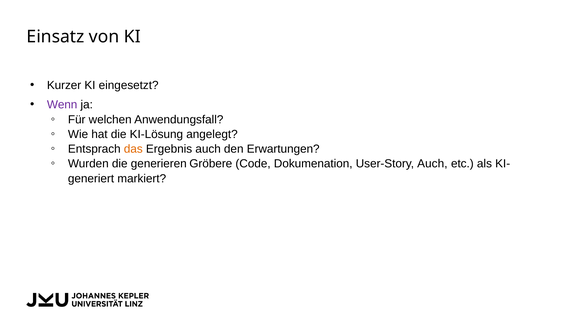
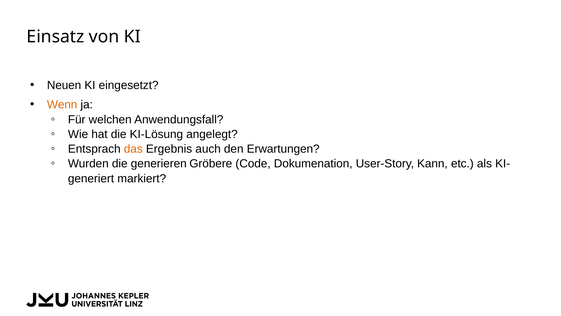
Kurzer: Kurzer -> Neuen
Wenn colour: purple -> orange
User-Story Auch: Auch -> Kann
